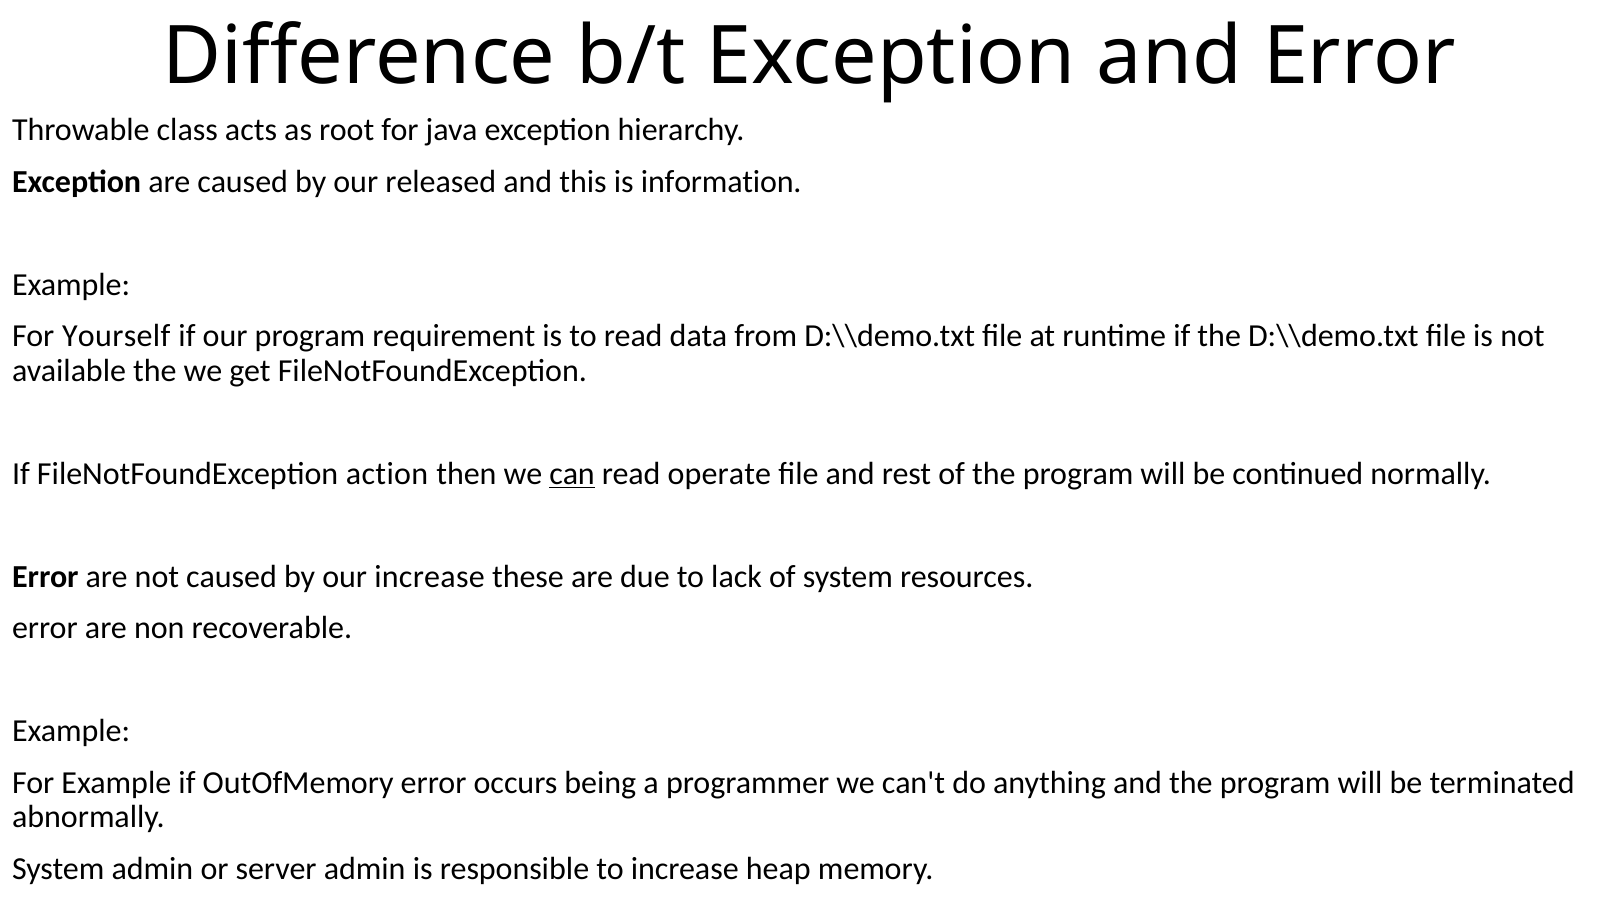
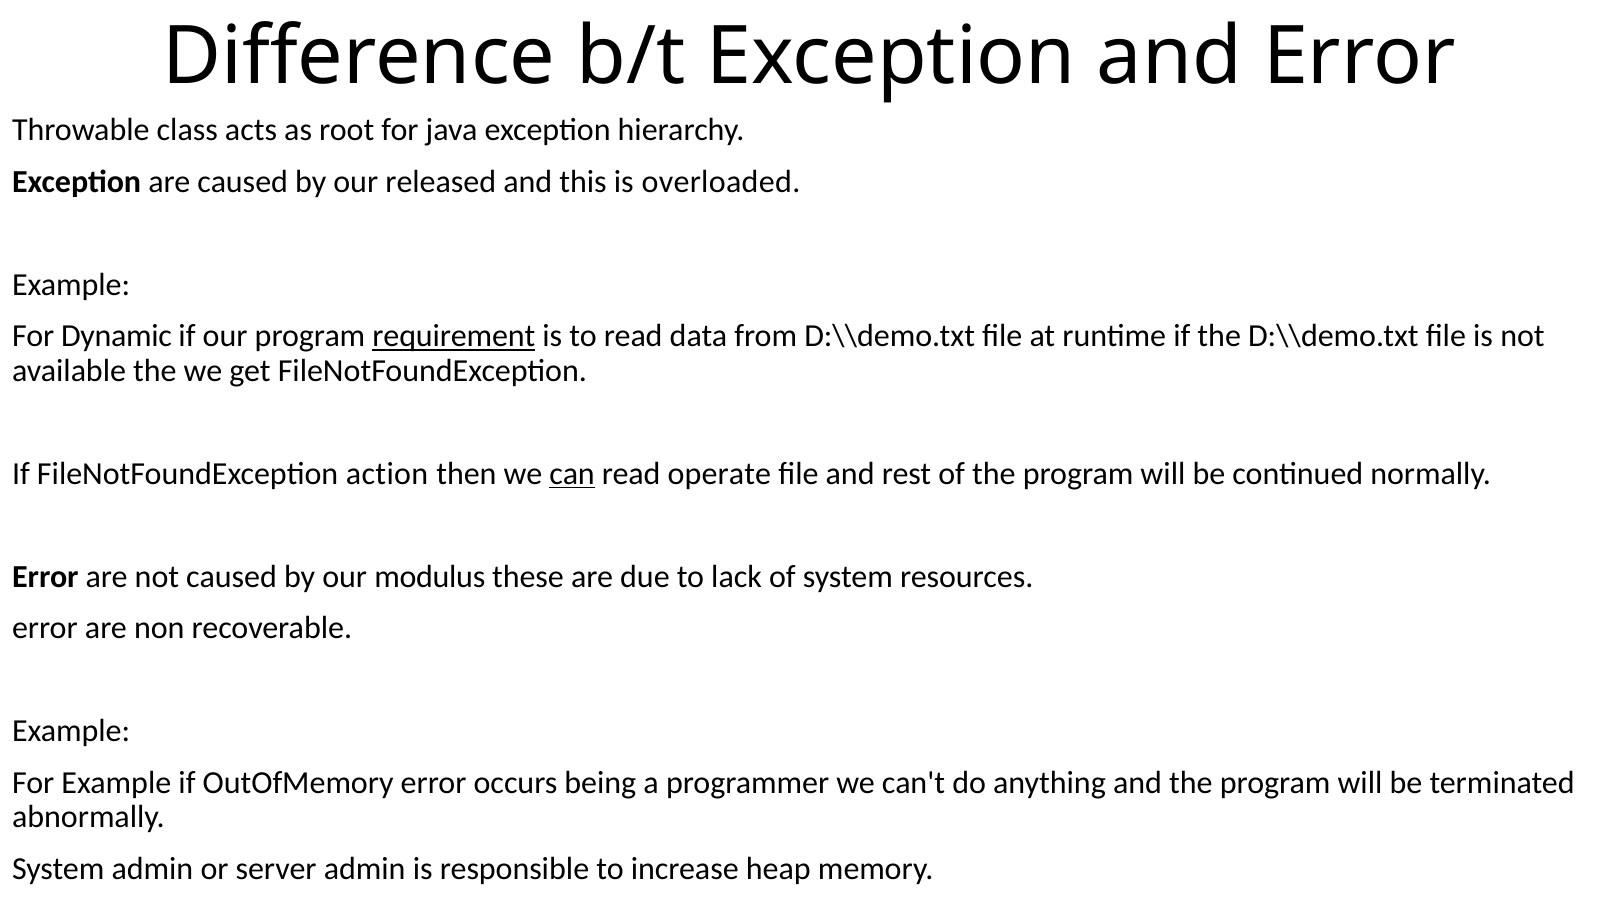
information: information -> overloaded
Yourself: Yourself -> Dynamic
requirement underline: none -> present
our increase: increase -> modulus
